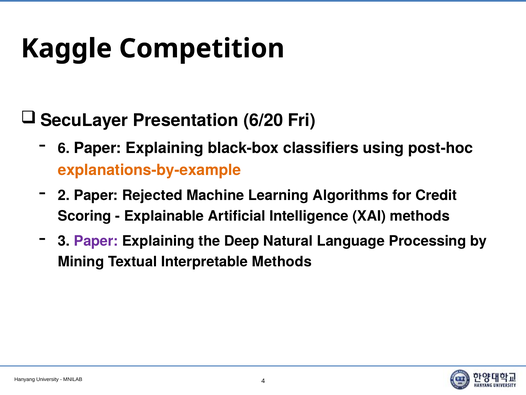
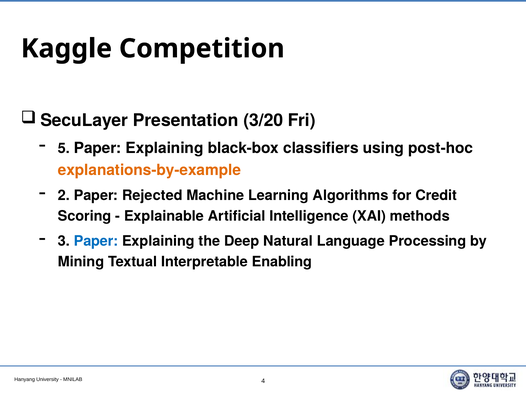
6/20: 6/20 -> 3/20
6: 6 -> 5
Paper at (96, 241) colour: purple -> blue
Interpretable Methods: Methods -> Enabling
